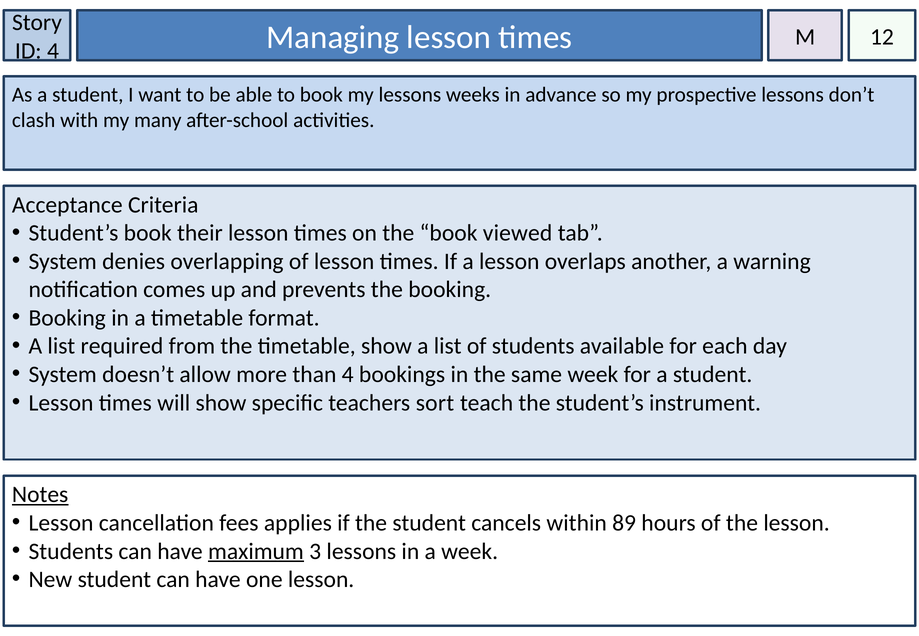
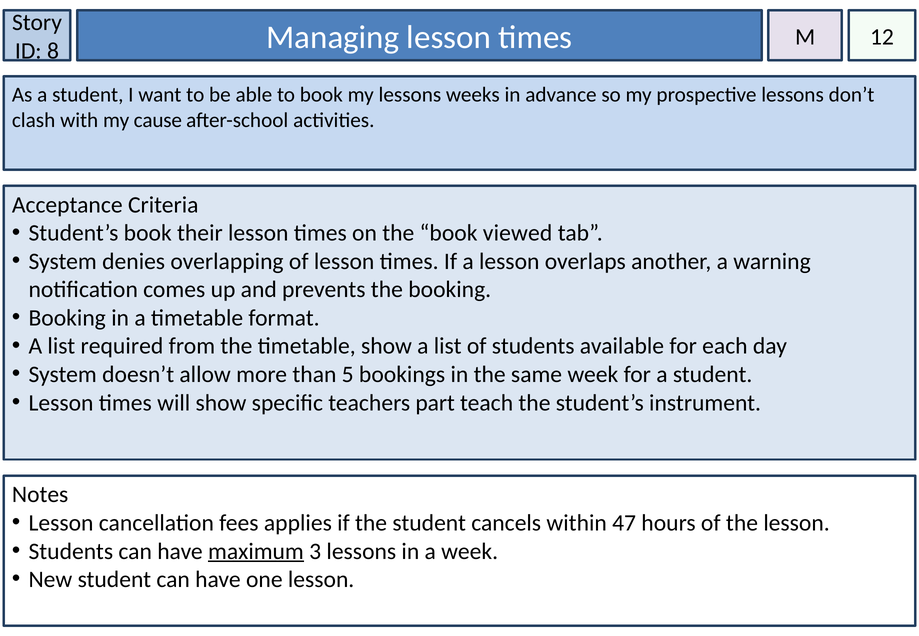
ID 4: 4 -> 8
many: many -> cause
than 4: 4 -> 5
sort: sort -> part
Notes underline: present -> none
89: 89 -> 47
